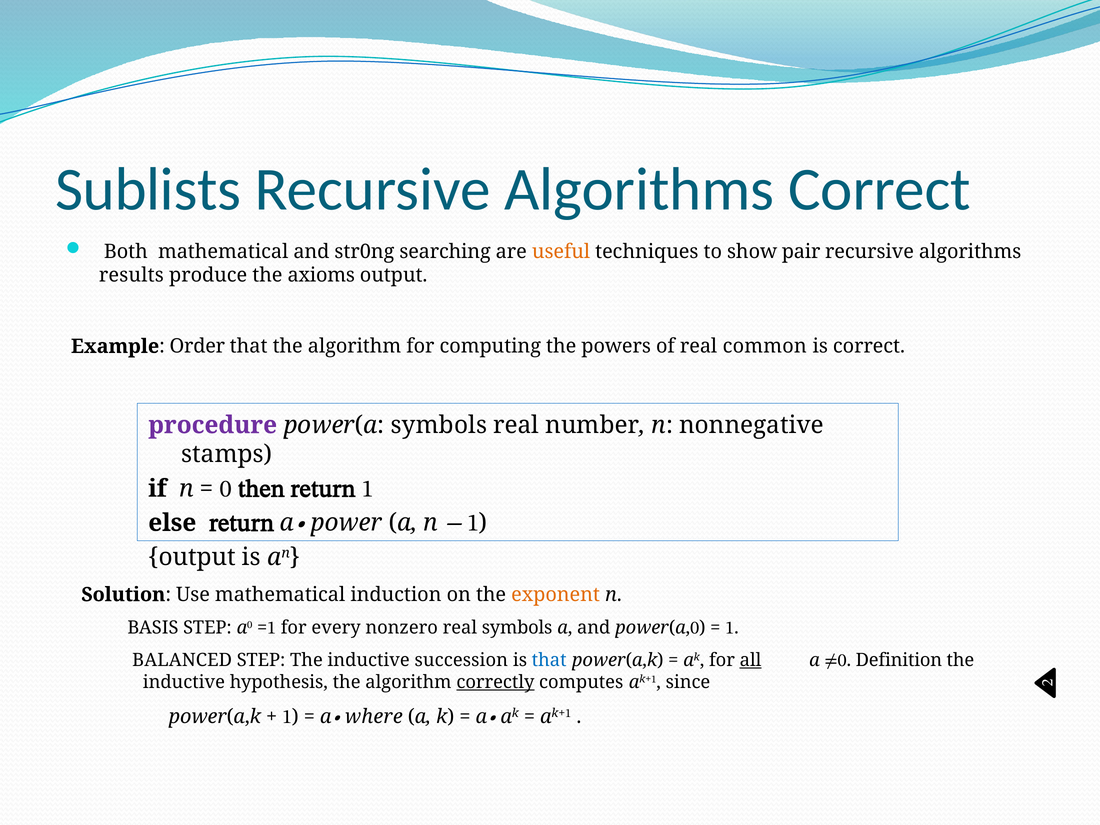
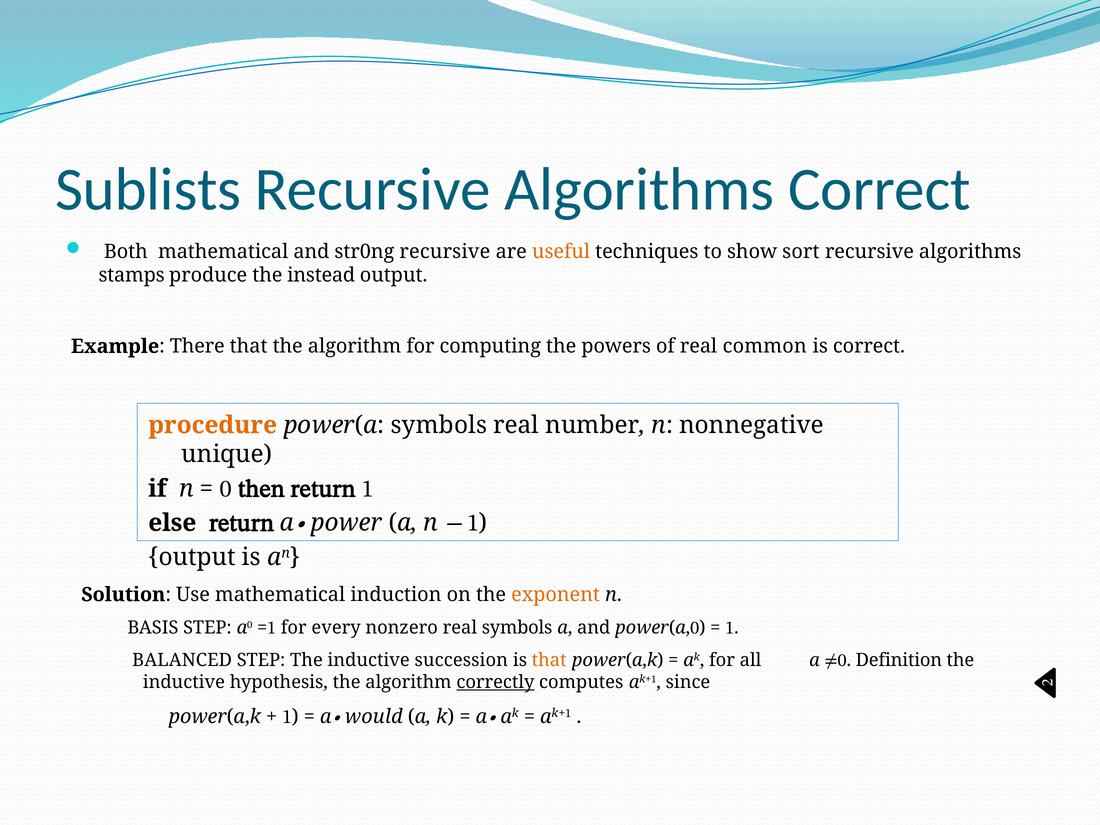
str0ng searching: searching -> recursive
pair: pair -> sort
results: results -> stamps
axioms: axioms -> instead
Order: Order -> There
procedure colour: purple -> orange
stamps: stamps -> unique
that at (549, 660) colour: blue -> orange
all underline: present -> none
where: where -> would
